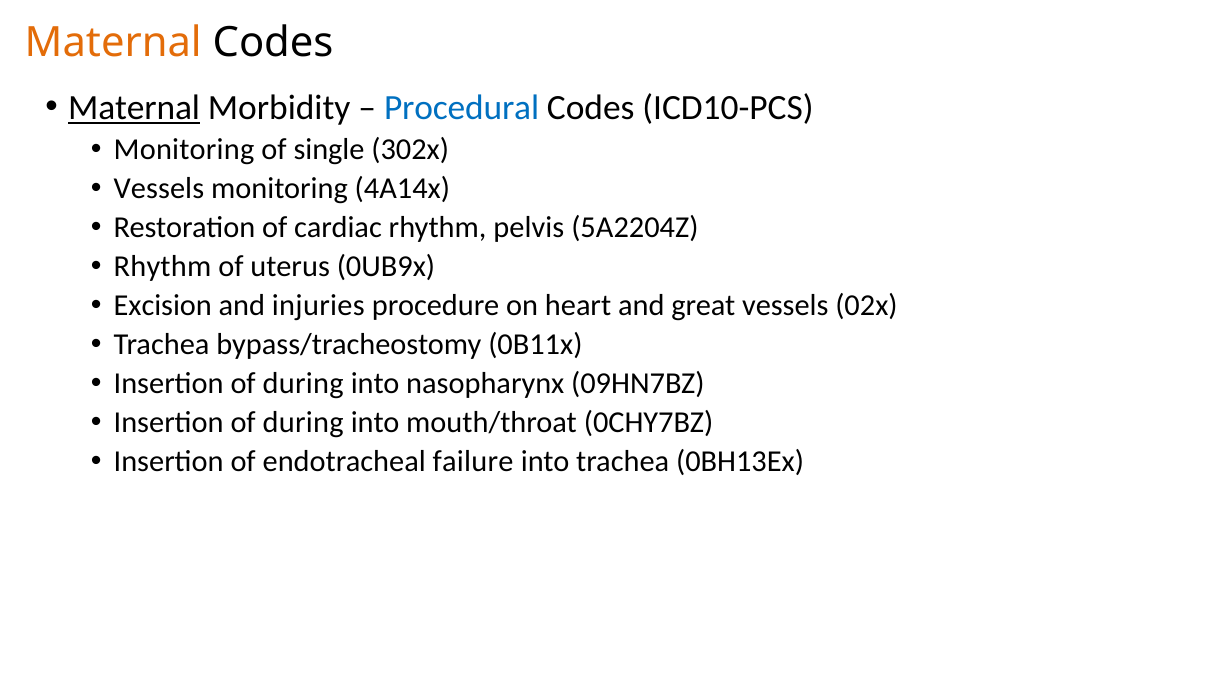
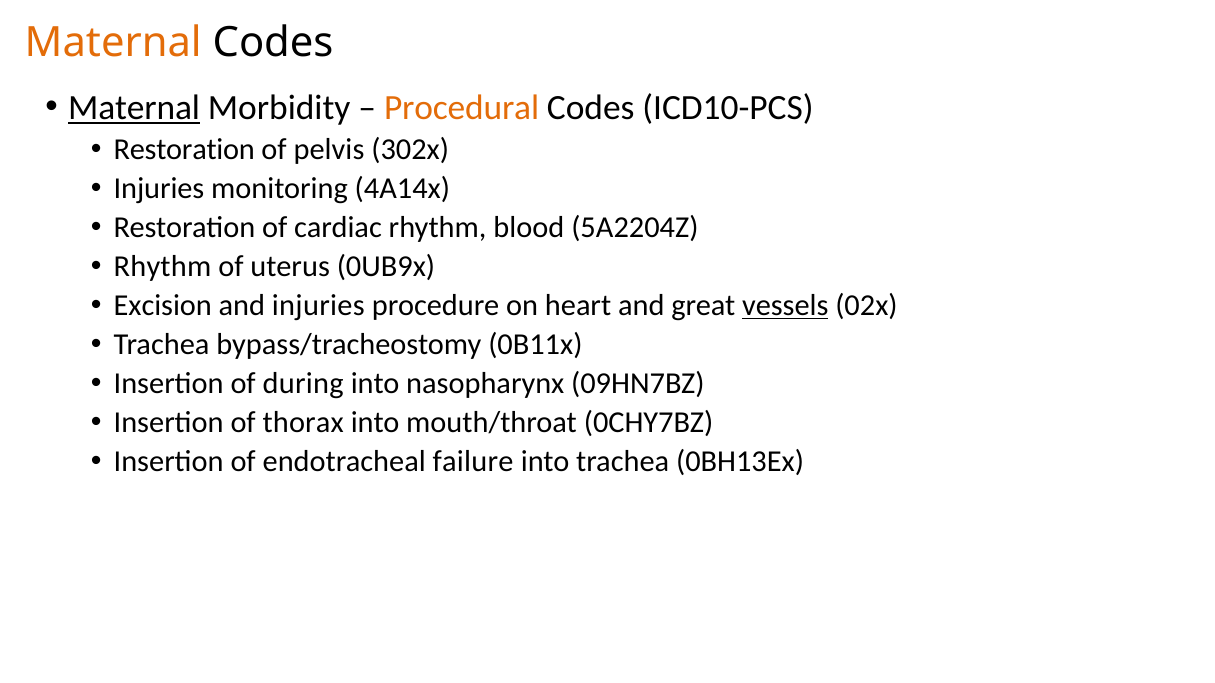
Procedural colour: blue -> orange
Monitoring at (184, 149): Monitoring -> Restoration
single: single -> pelvis
Vessels at (159, 188): Vessels -> Injuries
pelvis: pelvis -> blood
vessels at (785, 306) underline: none -> present
during at (303, 423): during -> thorax
